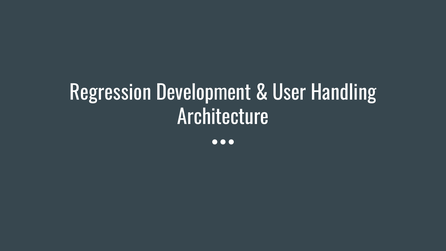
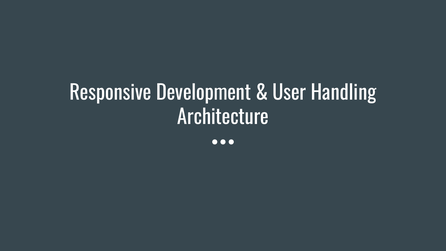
Regression: Regression -> Responsive
